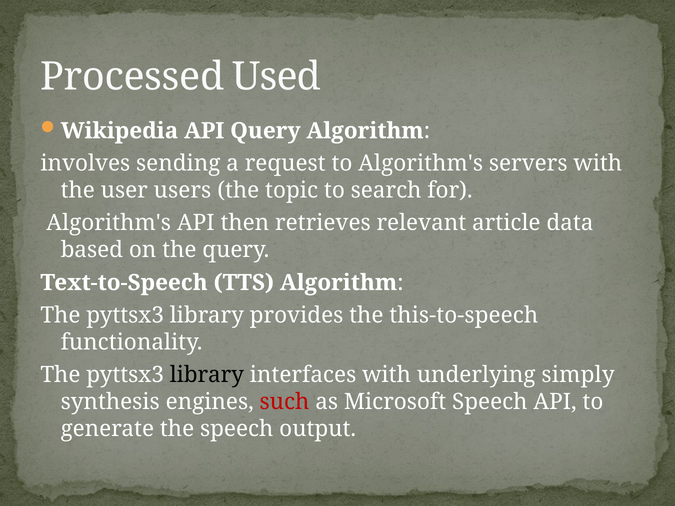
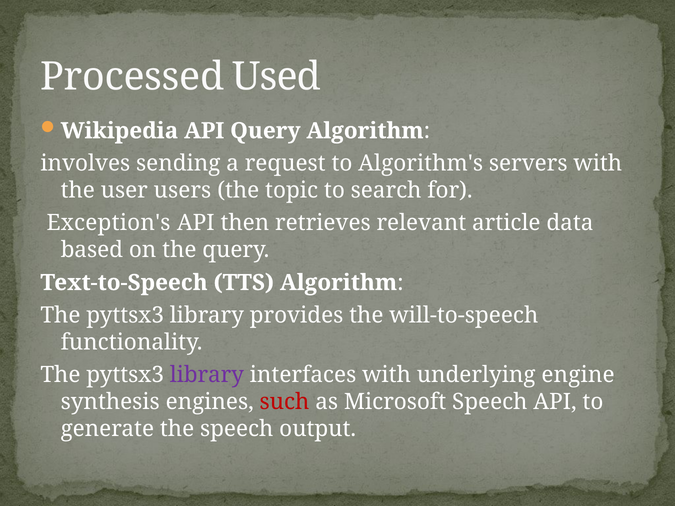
Algorithm's at (109, 223): Algorithm's -> Exception's
this-to-speech: this-to-speech -> will-to-speech
library at (207, 375) colour: black -> purple
simply: simply -> engine
